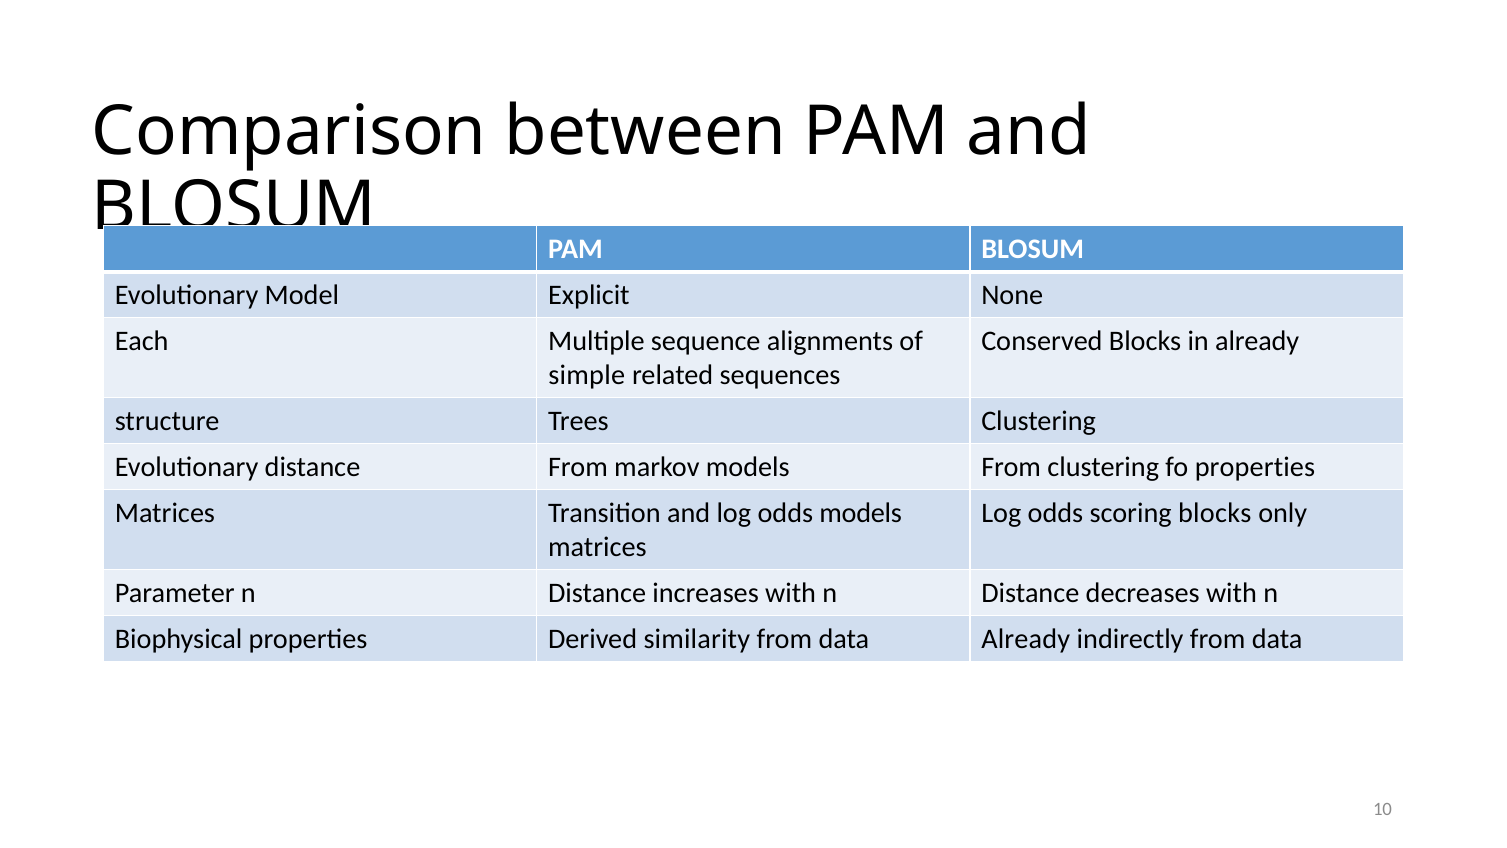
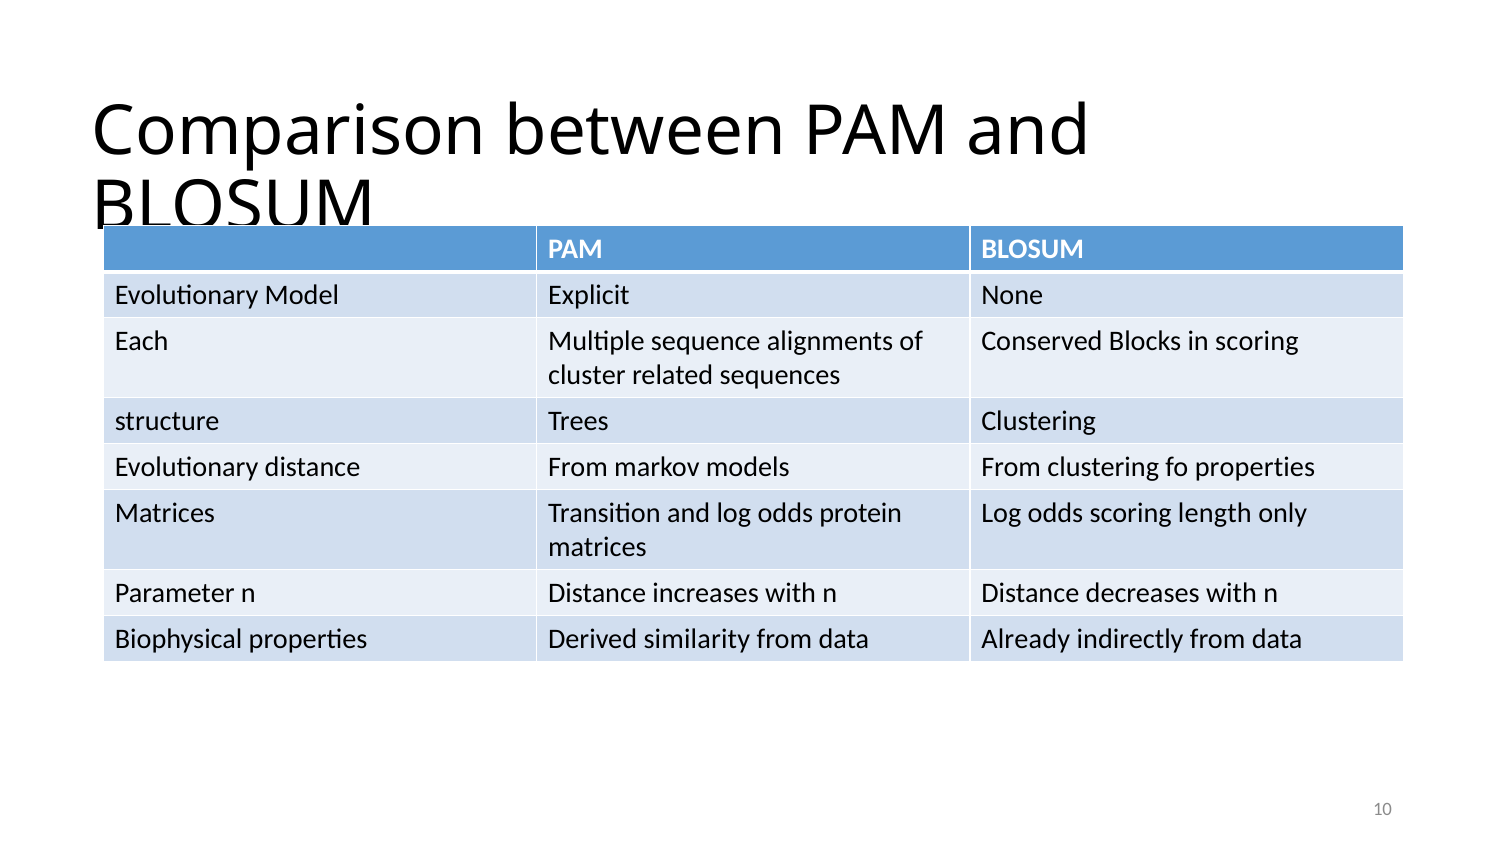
in already: already -> scoring
simple: simple -> cluster
odds models: models -> protein
scoring blocks: blocks -> length
